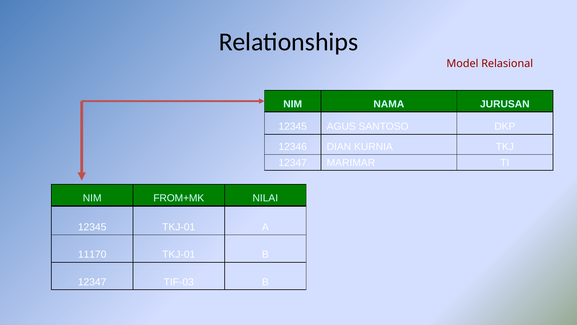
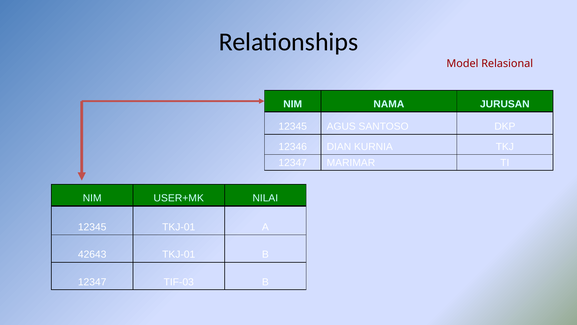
FROM+MK: FROM+MK -> USER+MK
11170: 11170 -> 42643
